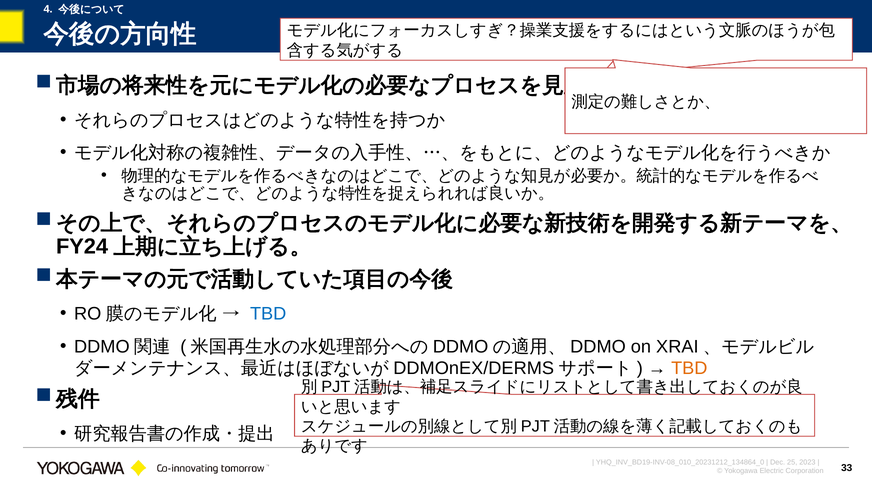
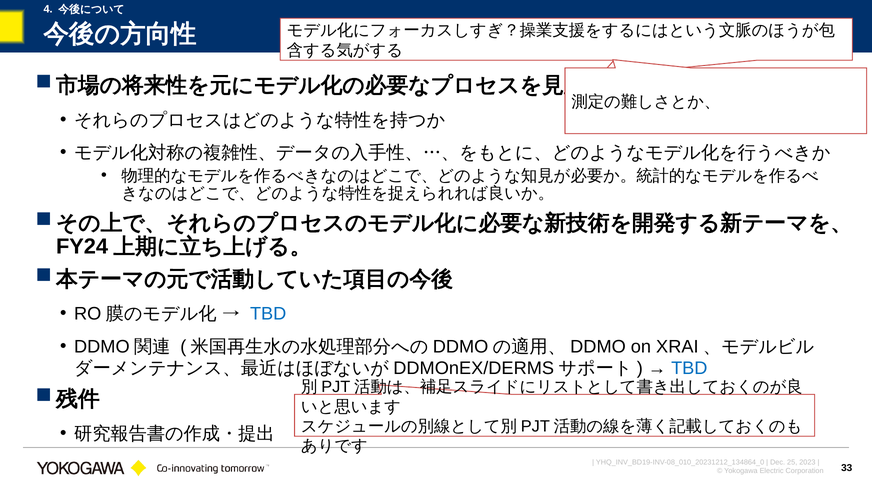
TBD at (689, 369) colour: orange -> blue
